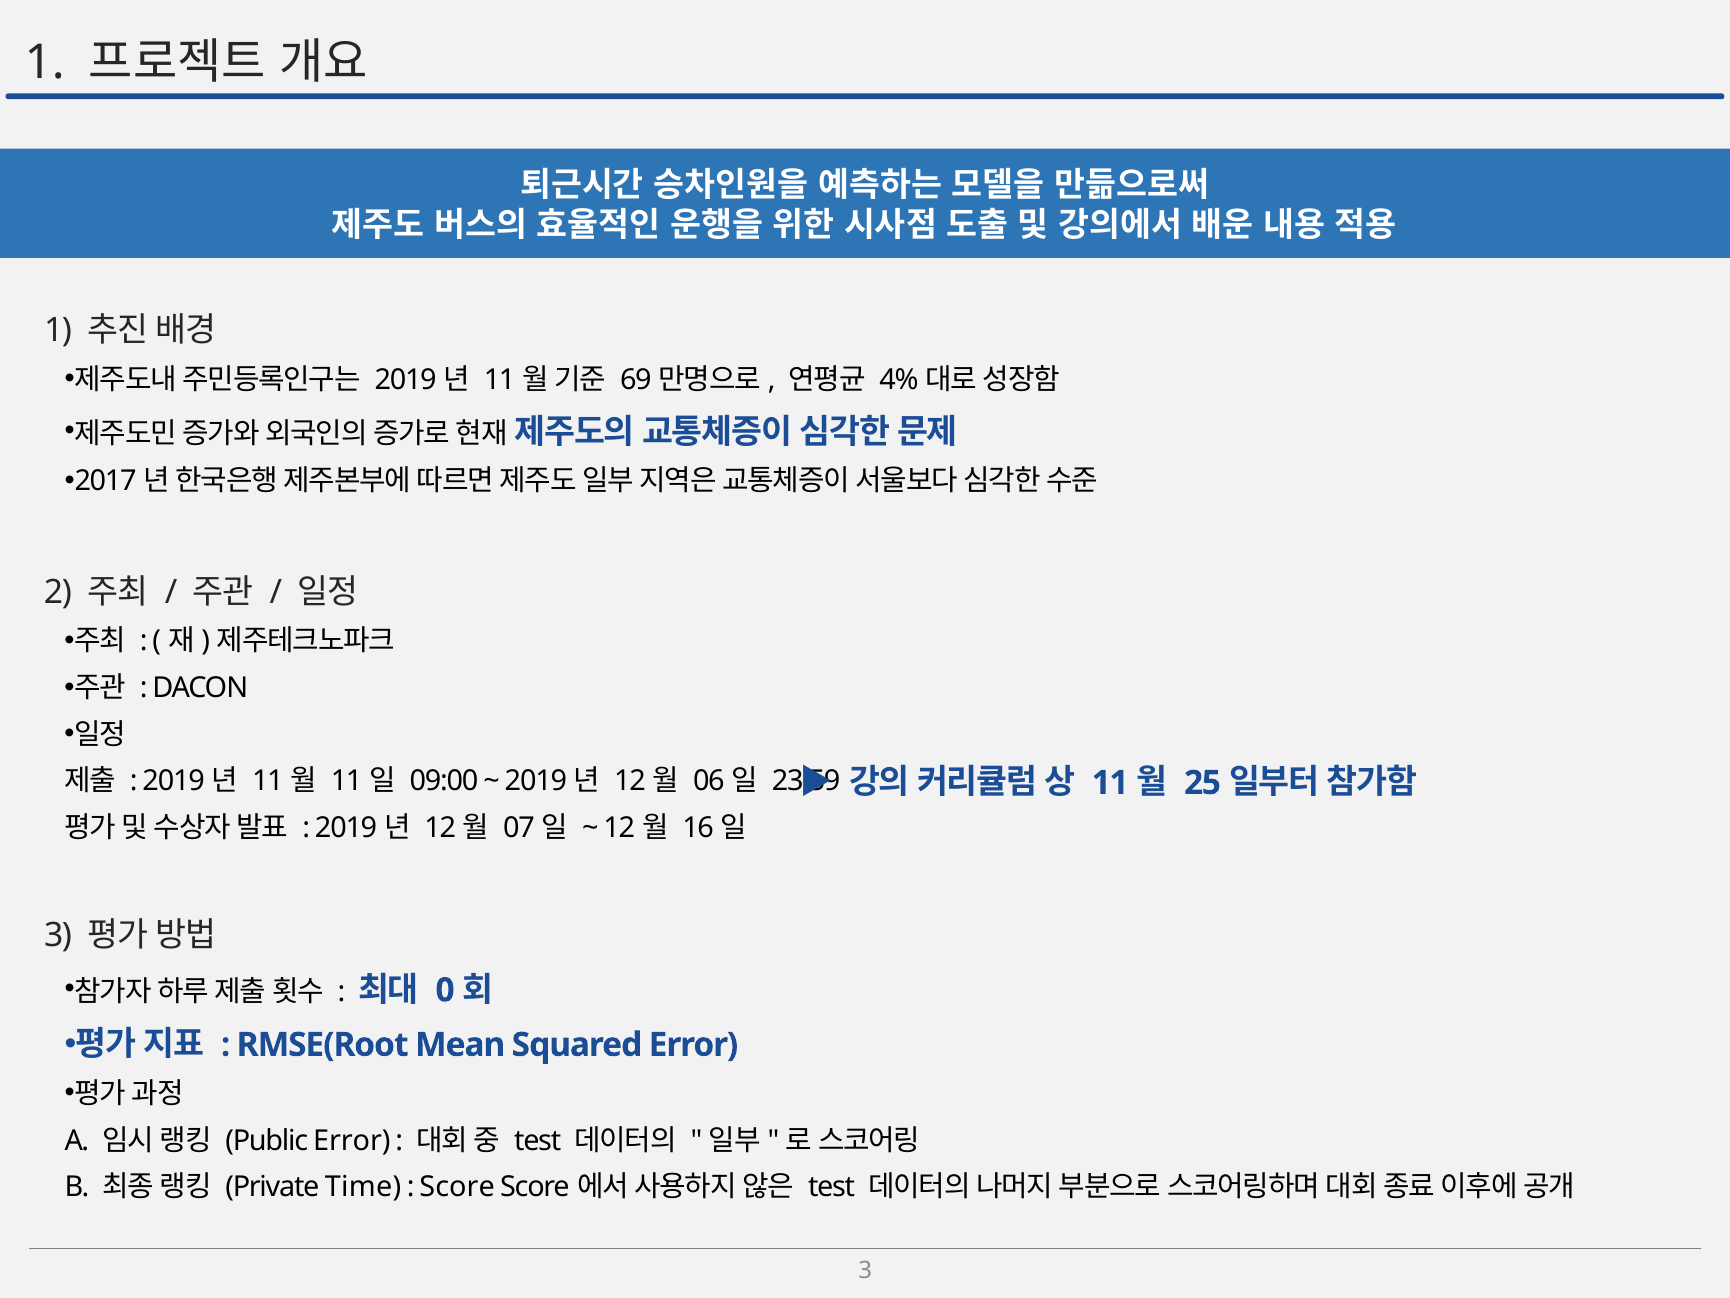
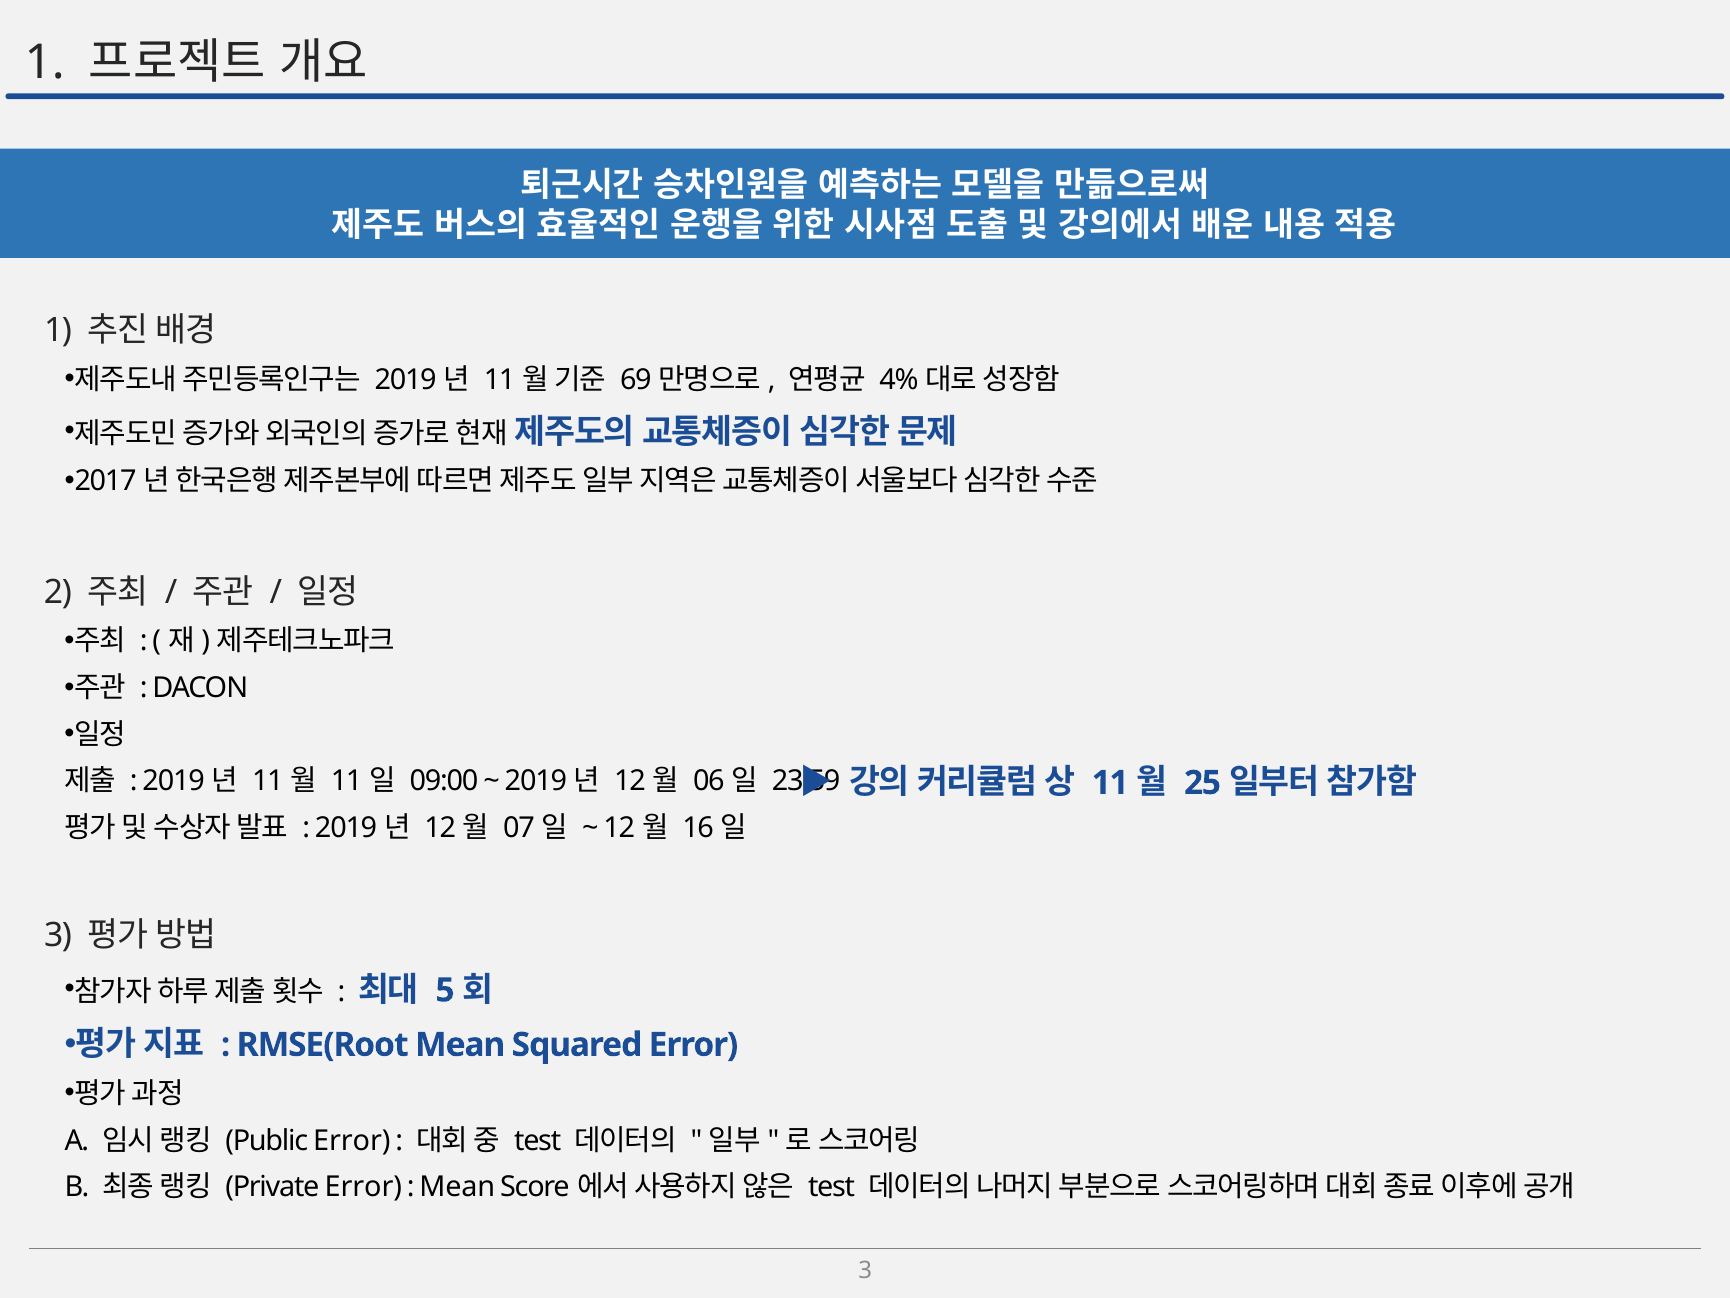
0: 0 -> 5
Private Time: Time -> Error
Score at (457, 1187): Score -> Mean
